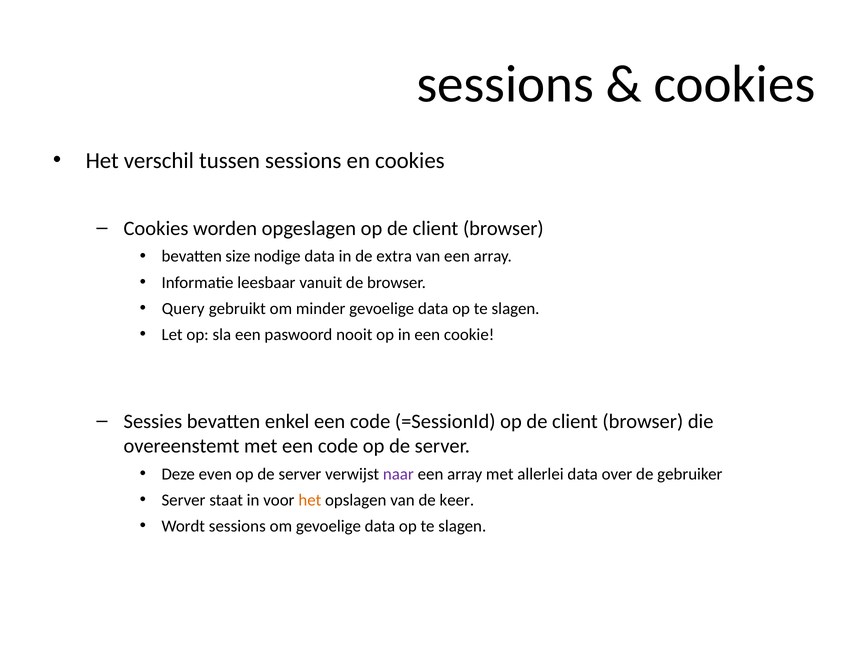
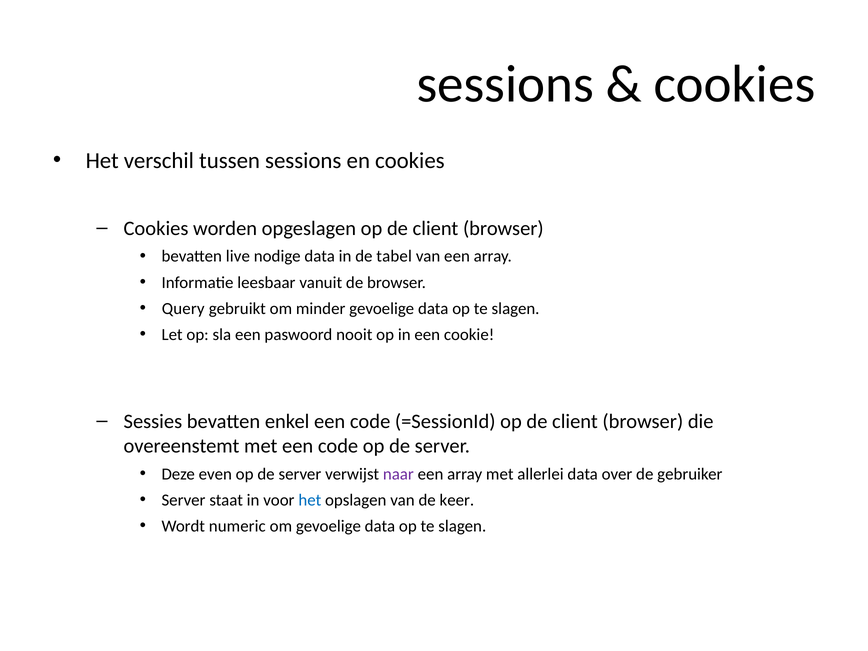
size: size -> live
extra: extra -> tabel
het at (310, 500) colour: orange -> blue
Wordt sessions: sessions -> numeric
